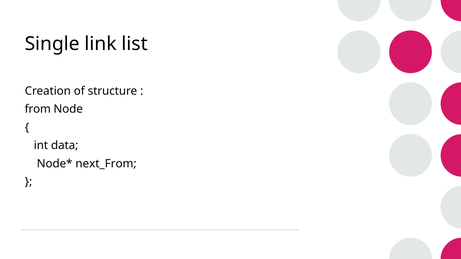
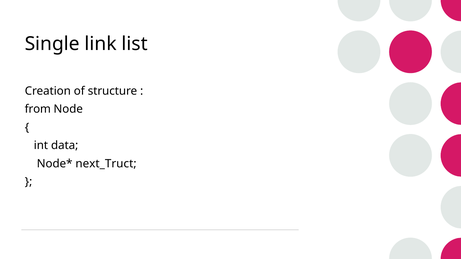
next_From: next_From -> next_Truct
